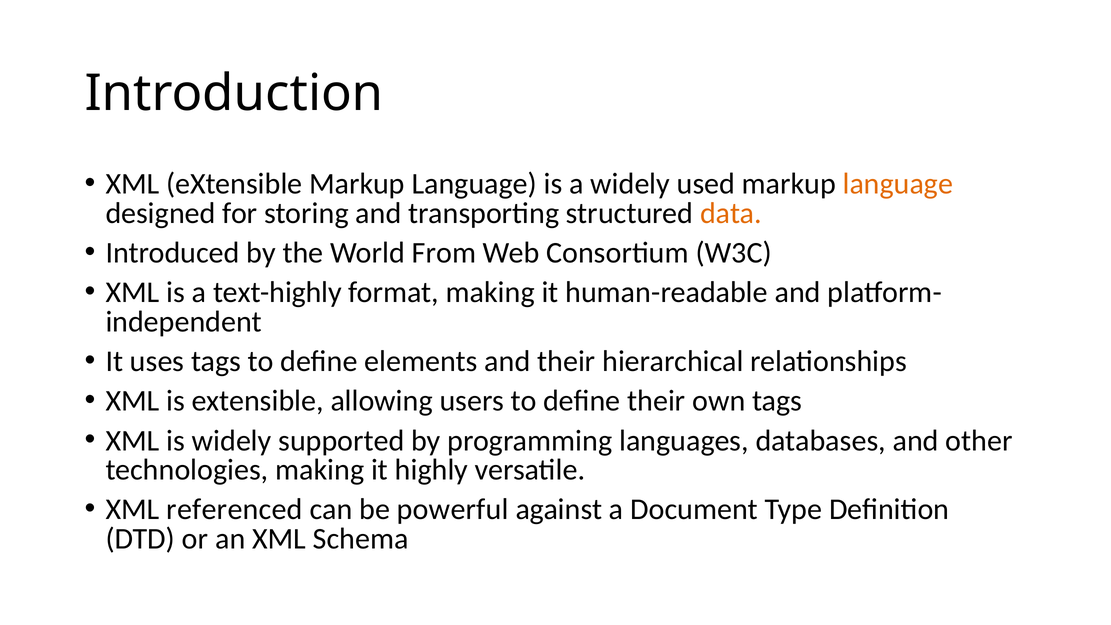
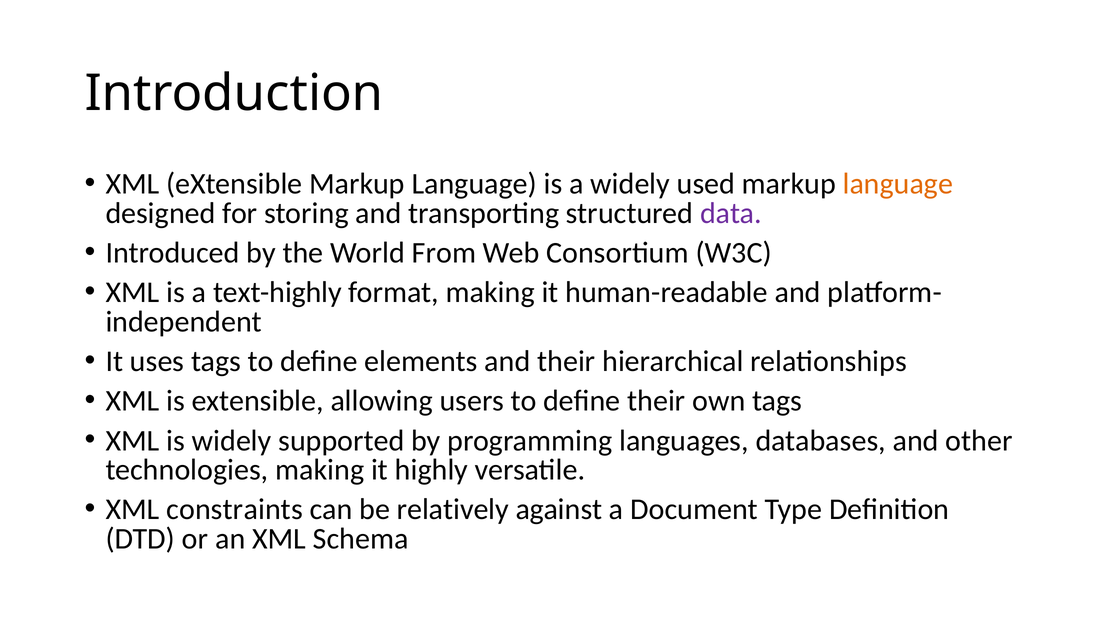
data colour: orange -> purple
referenced: referenced -> constraints
powerful: powerful -> relatively
